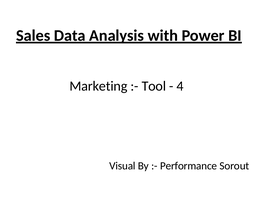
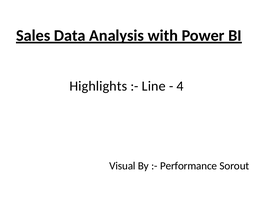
Marketing: Marketing -> Highlights
Tool: Tool -> Line
